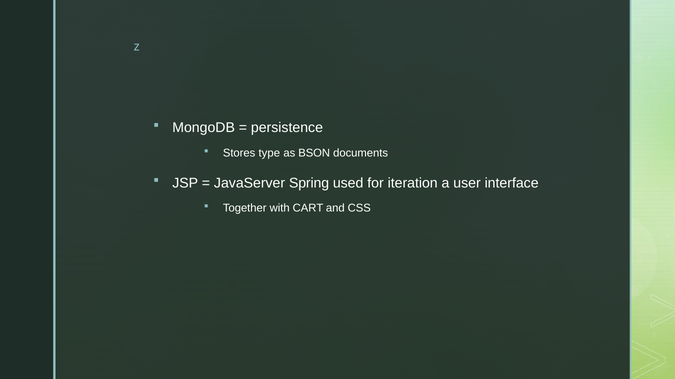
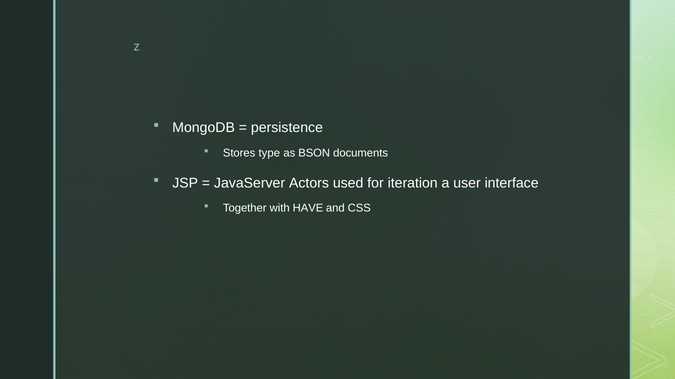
Spring: Spring -> Actors
CART: CART -> HAVE
